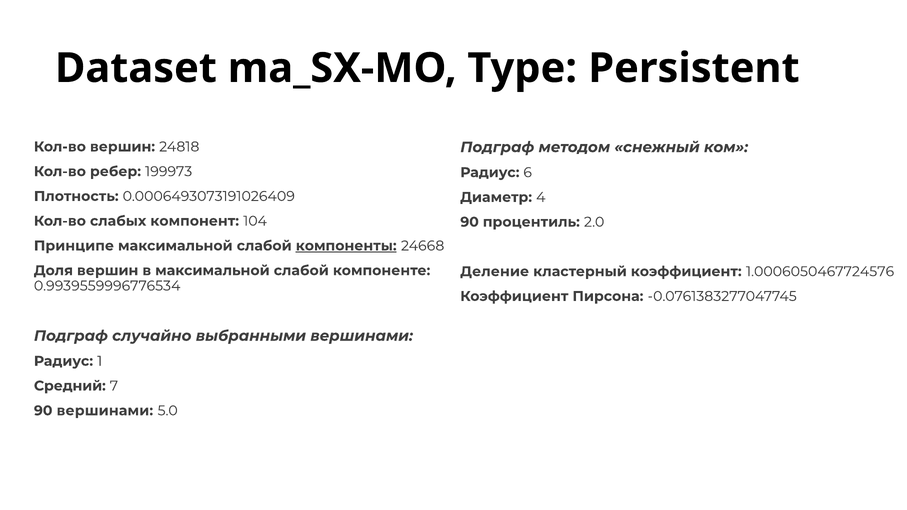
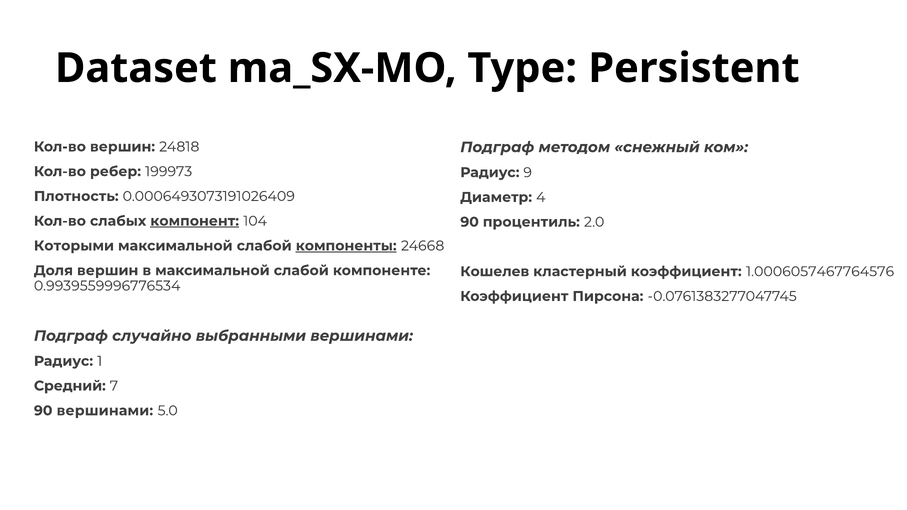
6: 6 -> 9
компонент underline: none -> present
Принципе: Принципе -> Которыми
Деление: Деление -> Кошелев
1.0006050467724576: 1.0006050467724576 -> 1.0006057467764576
